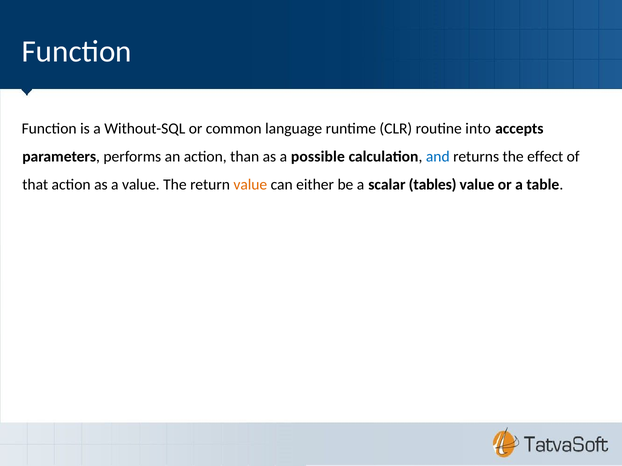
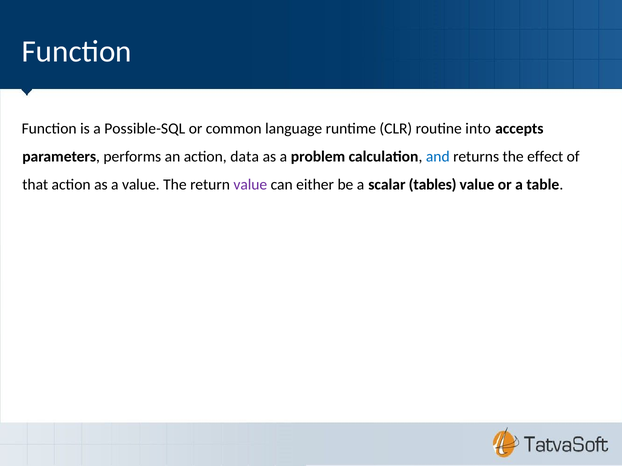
Without-SQL: Without-SQL -> Possible-SQL
than: than -> data
possible: possible -> problem
value at (250, 185) colour: orange -> purple
